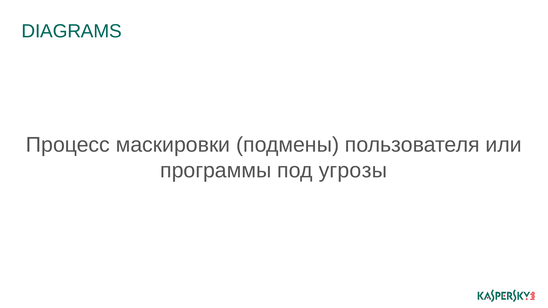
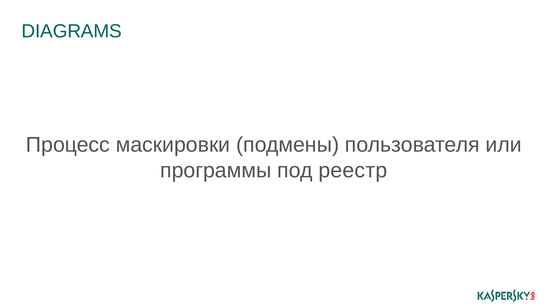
угрозы: угрозы -> реестр
